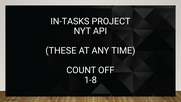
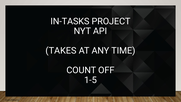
THESE: THESE -> TAKES
1-8: 1-8 -> 1-5
